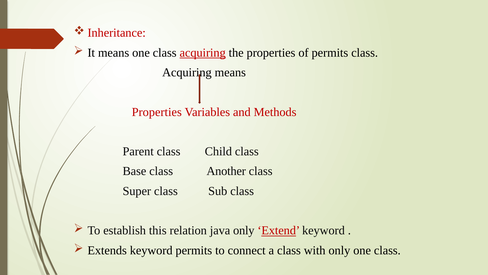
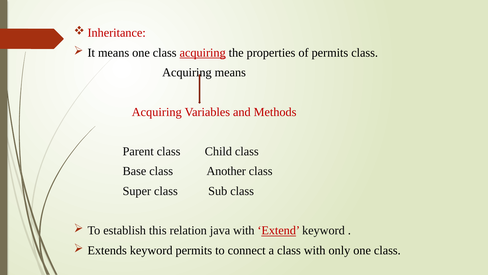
Properties at (157, 112): Properties -> Acquiring
java only: only -> with
